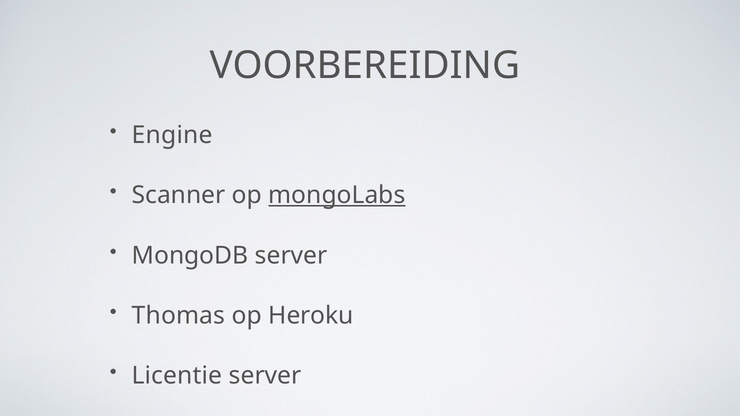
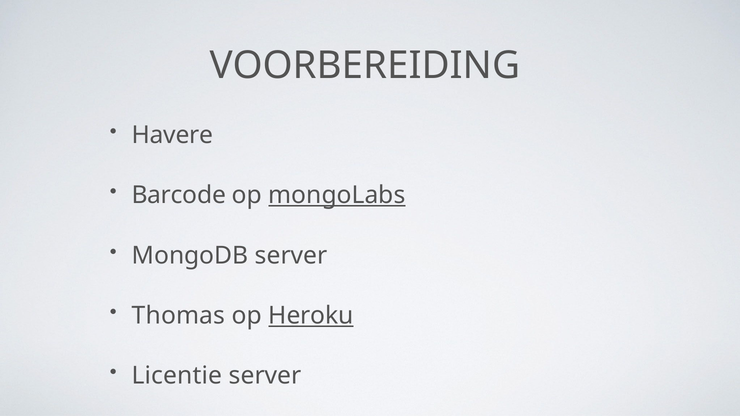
Engine: Engine -> Havere
Scanner: Scanner -> Barcode
Heroku underline: none -> present
